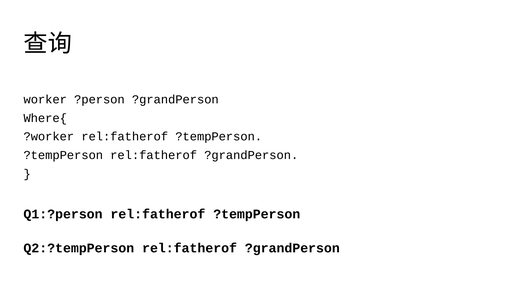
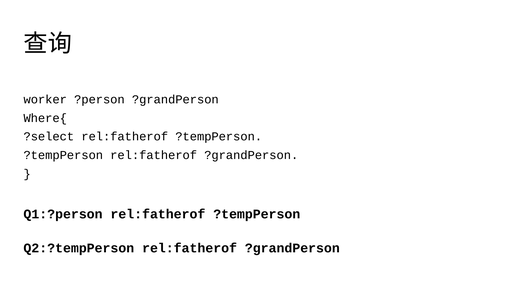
?worker: ?worker -> ?select
